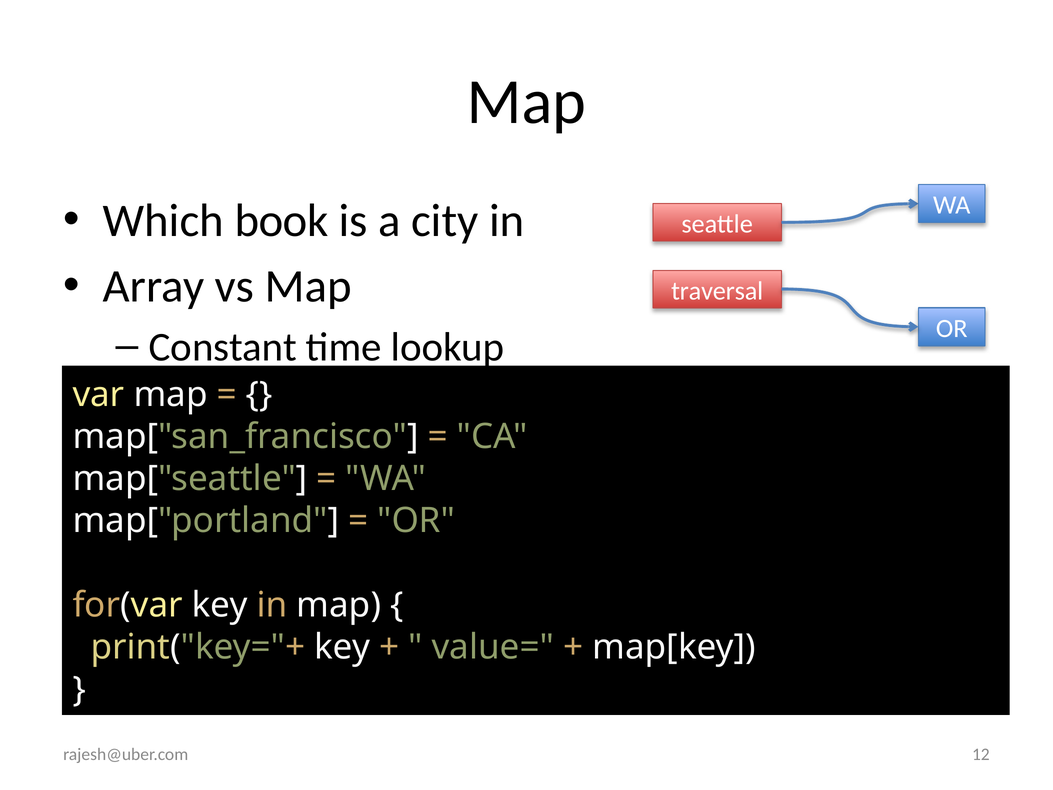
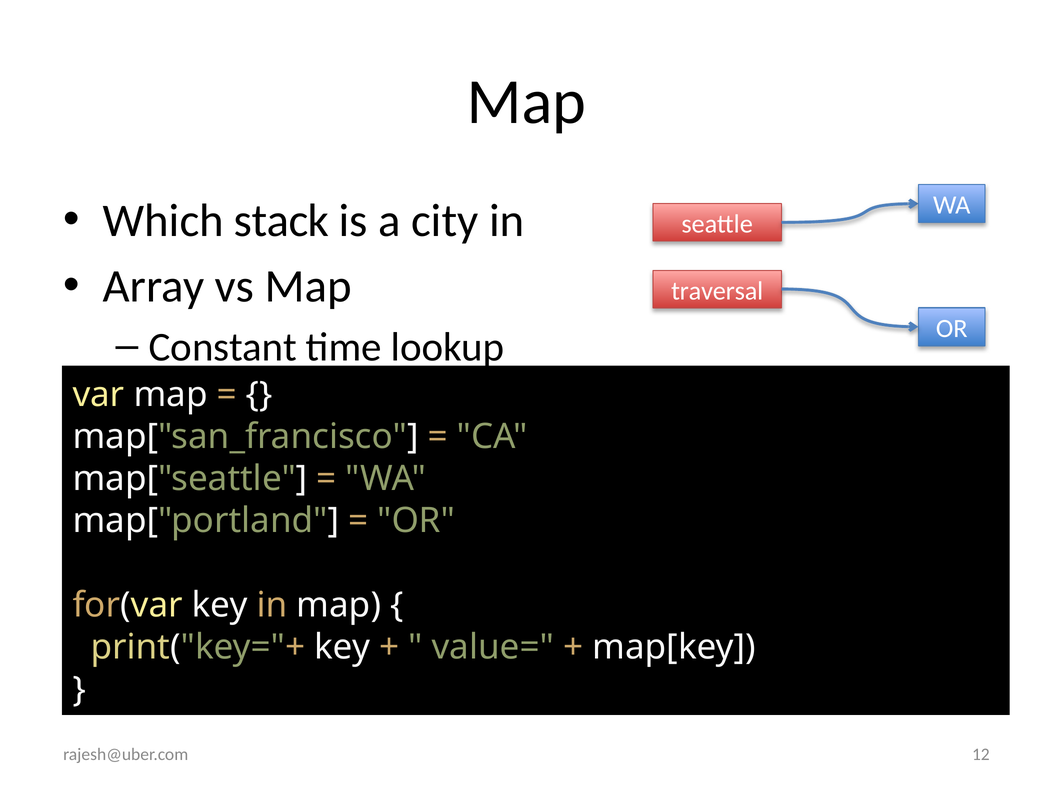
book: book -> stack
